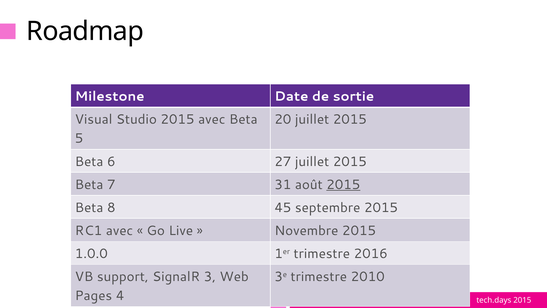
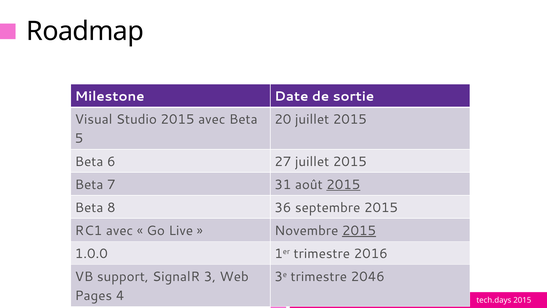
45: 45 -> 36
2015 at (359, 230) underline: none -> present
2010: 2010 -> 2046
